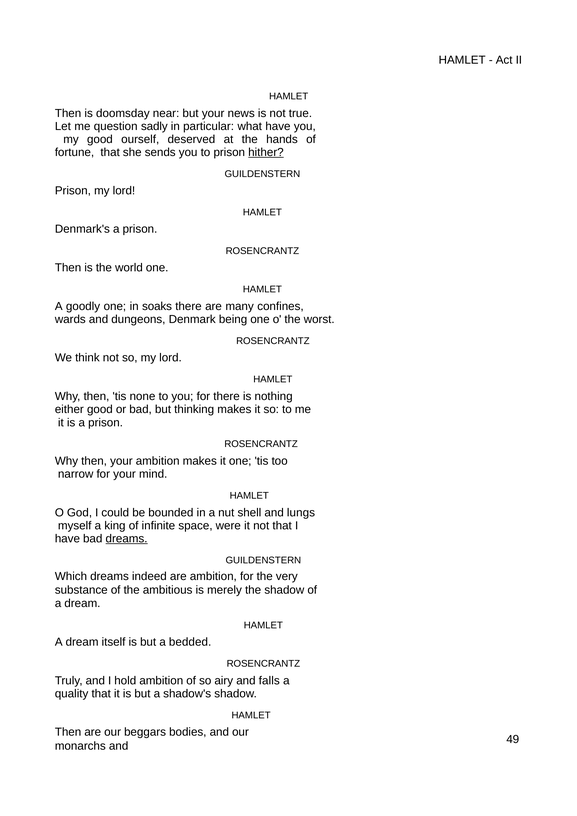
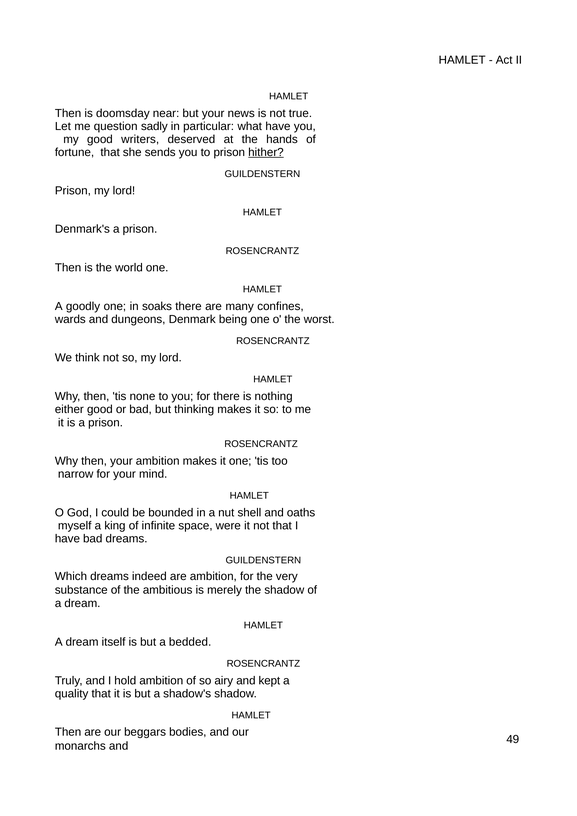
ourself: ourself -> writers
lungs: lungs -> oaths
dreams at (127, 539) underline: present -> none
falls: falls -> kept
